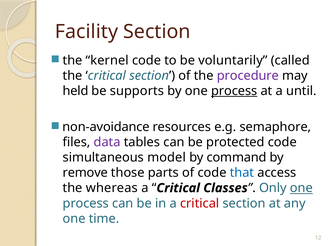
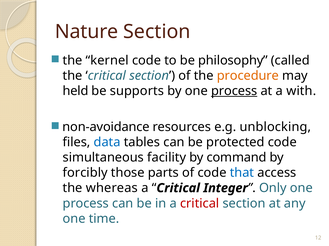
Facility: Facility -> Nature
voluntarily: voluntarily -> philosophy
procedure colour: purple -> orange
until: until -> with
semaphore: semaphore -> unblocking
data colour: purple -> blue
model: model -> facility
remove: remove -> forcibly
Classes: Classes -> Integer
one at (301, 189) underline: present -> none
